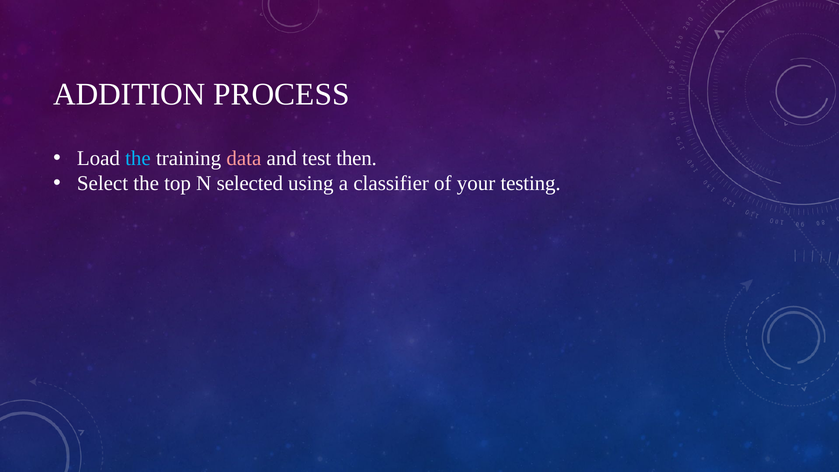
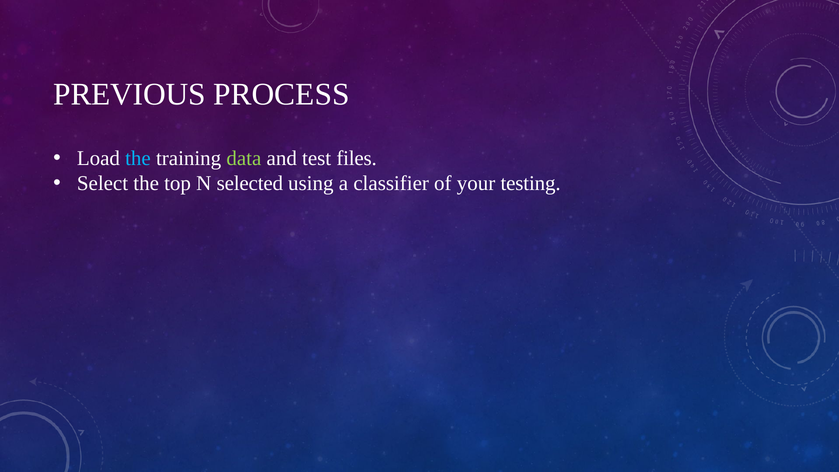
ADDITION: ADDITION -> PREVIOUS
data colour: pink -> light green
then: then -> files
